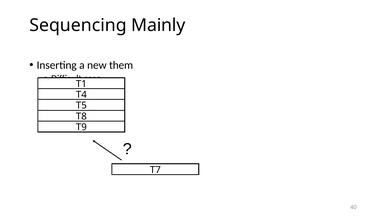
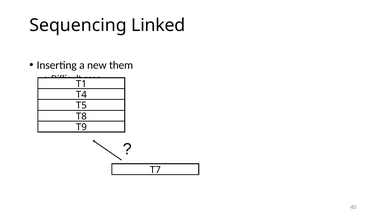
Mainly: Mainly -> Linked
